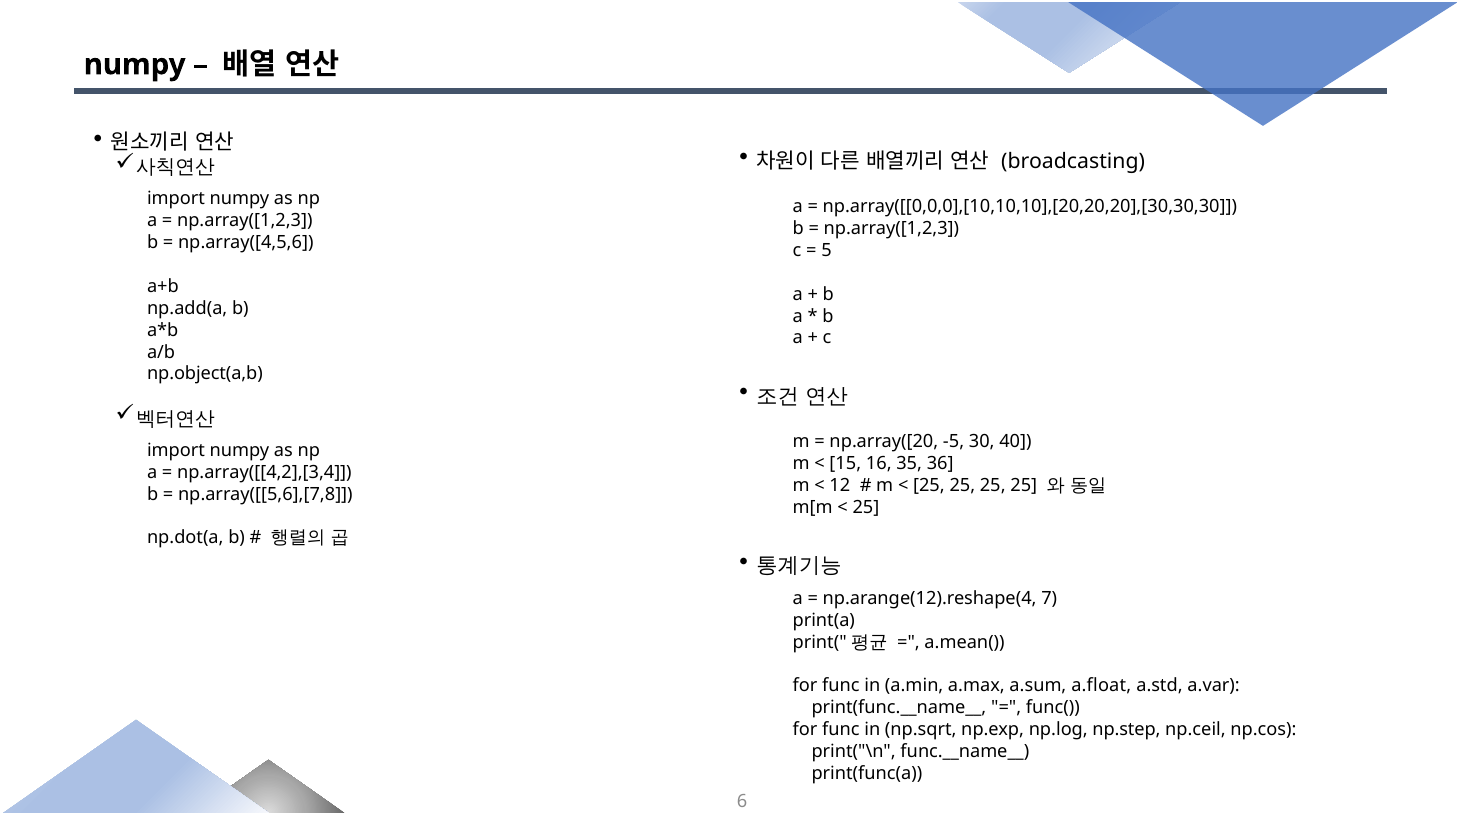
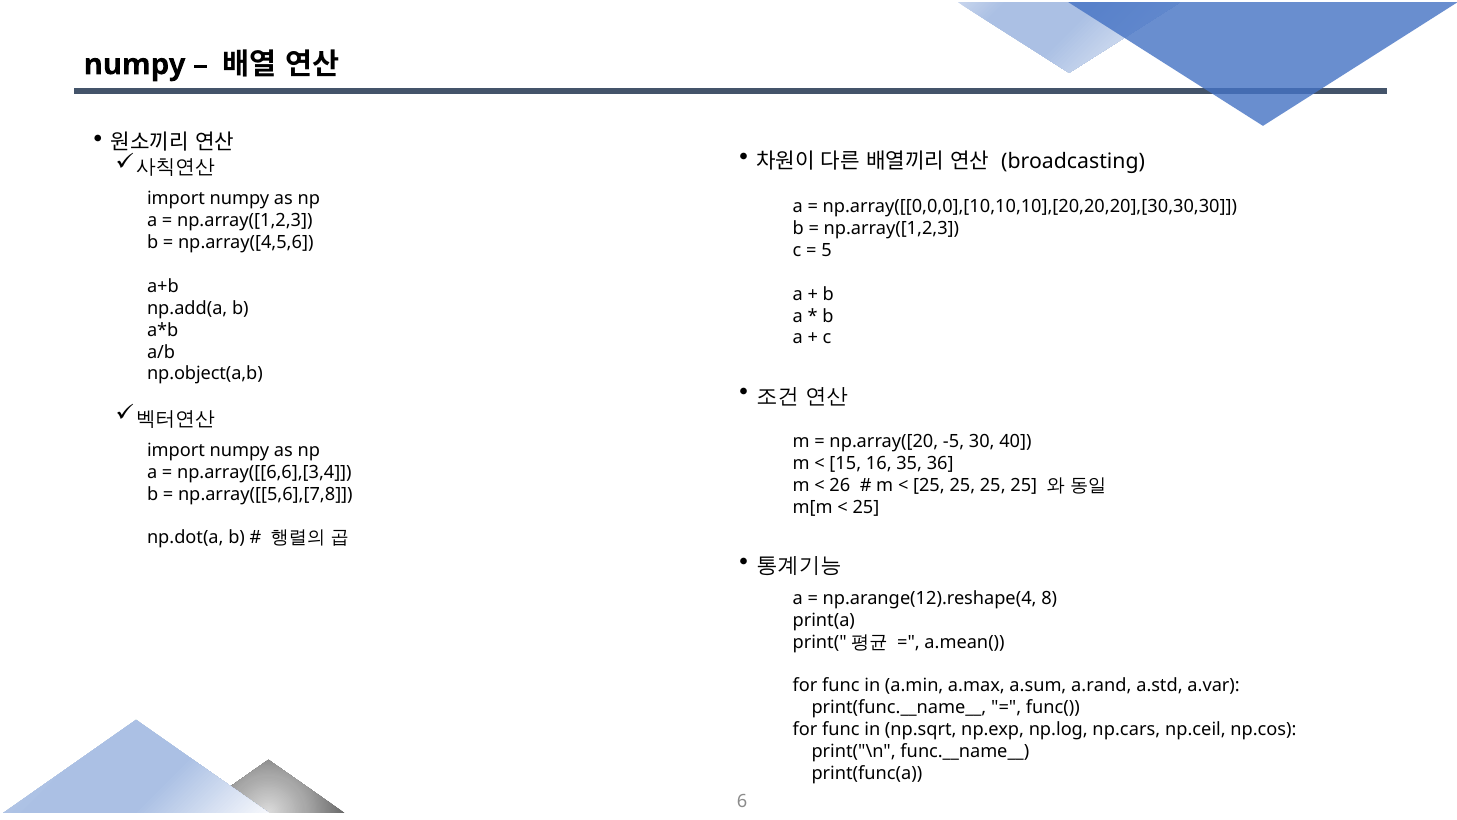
np.array([[4,2],[3,4: np.array([[4,2],[3,4 -> np.array([[6,6],[3,4
12: 12 -> 26
7: 7 -> 8
a.float: a.float -> a.rand
np.step: np.step -> np.cars
